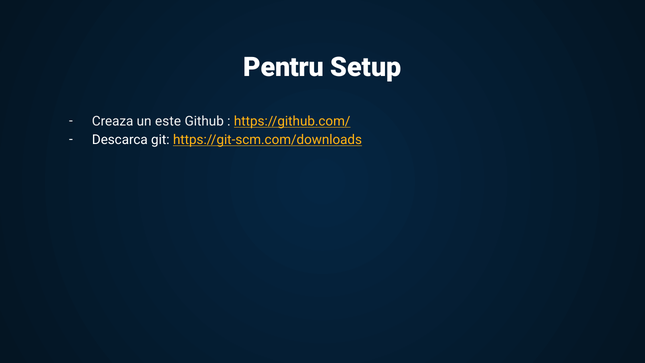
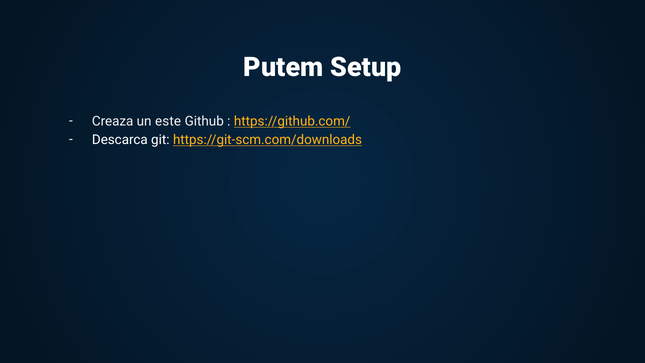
Pentru: Pentru -> Putem
